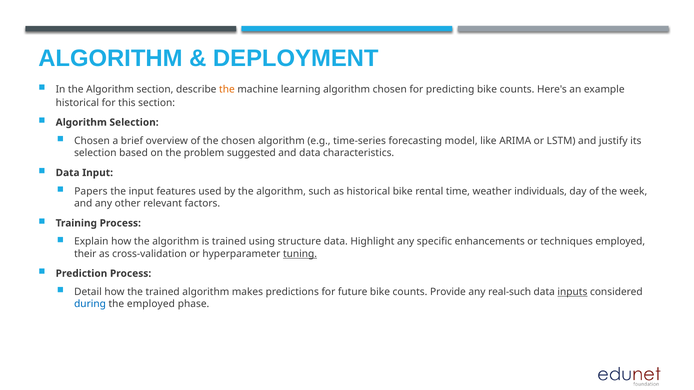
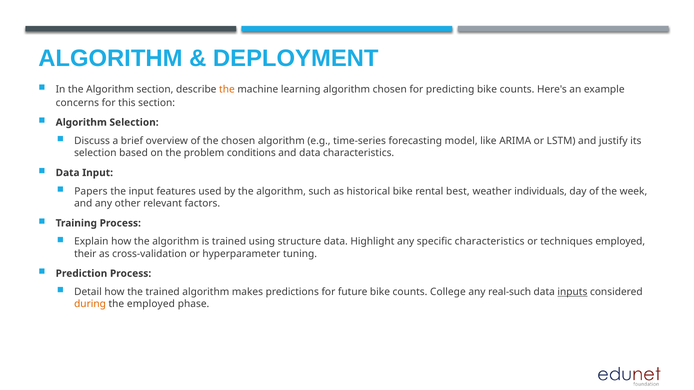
historical at (77, 103): historical -> concerns
Chosen at (92, 141): Chosen -> Discuss
suggested: suggested -> conditions
time: time -> best
specific enhancements: enhancements -> characteristics
tuning underline: present -> none
Provide: Provide -> College
during colour: blue -> orange
